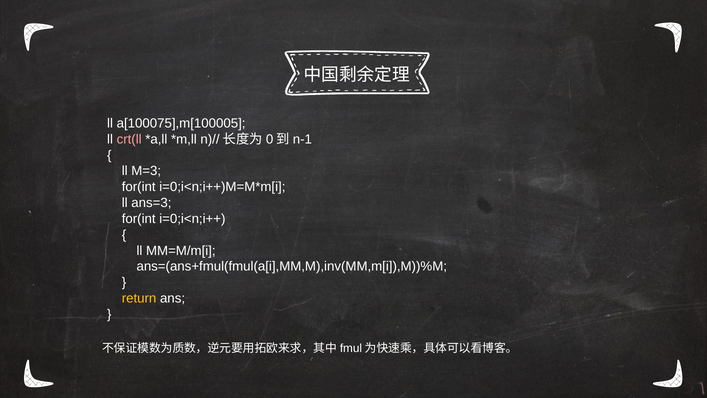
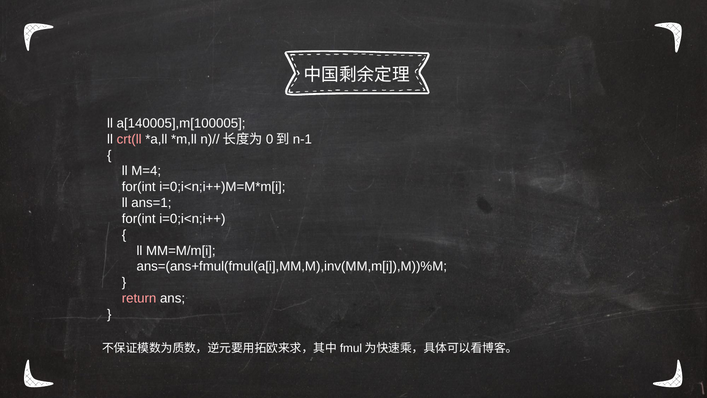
a[100075],m[100005: a[100075],m[100005 -> a[140005],m[100005
M=3: M=3 -> M=4
ans=3: ans=3 -> ans=1
return colour: yellow -> pink
